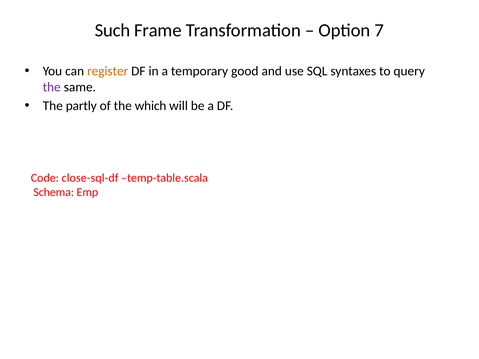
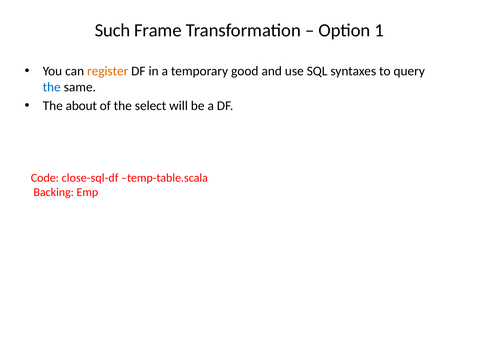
7: 7 -> 1
the at (52, 87) colour: purple -> blue
partly: partly -> about
which: which -> select
Schema: Schema -> Backing
